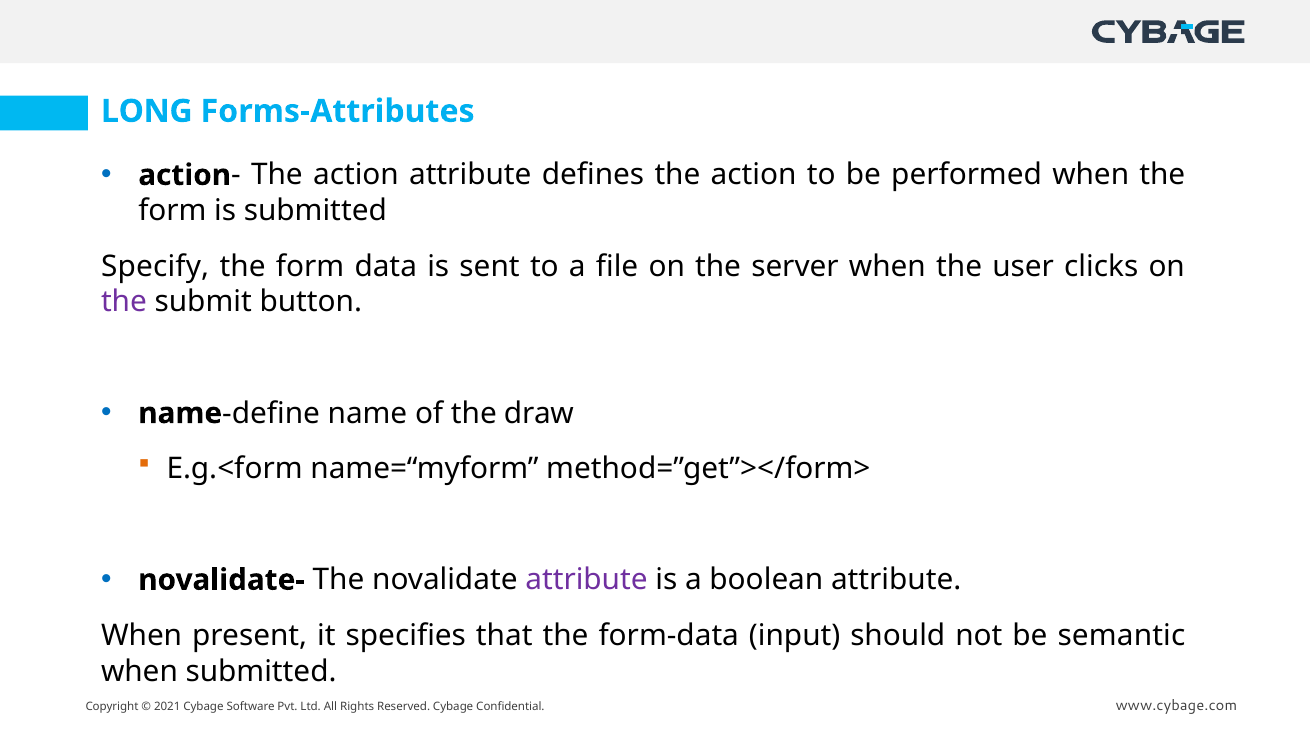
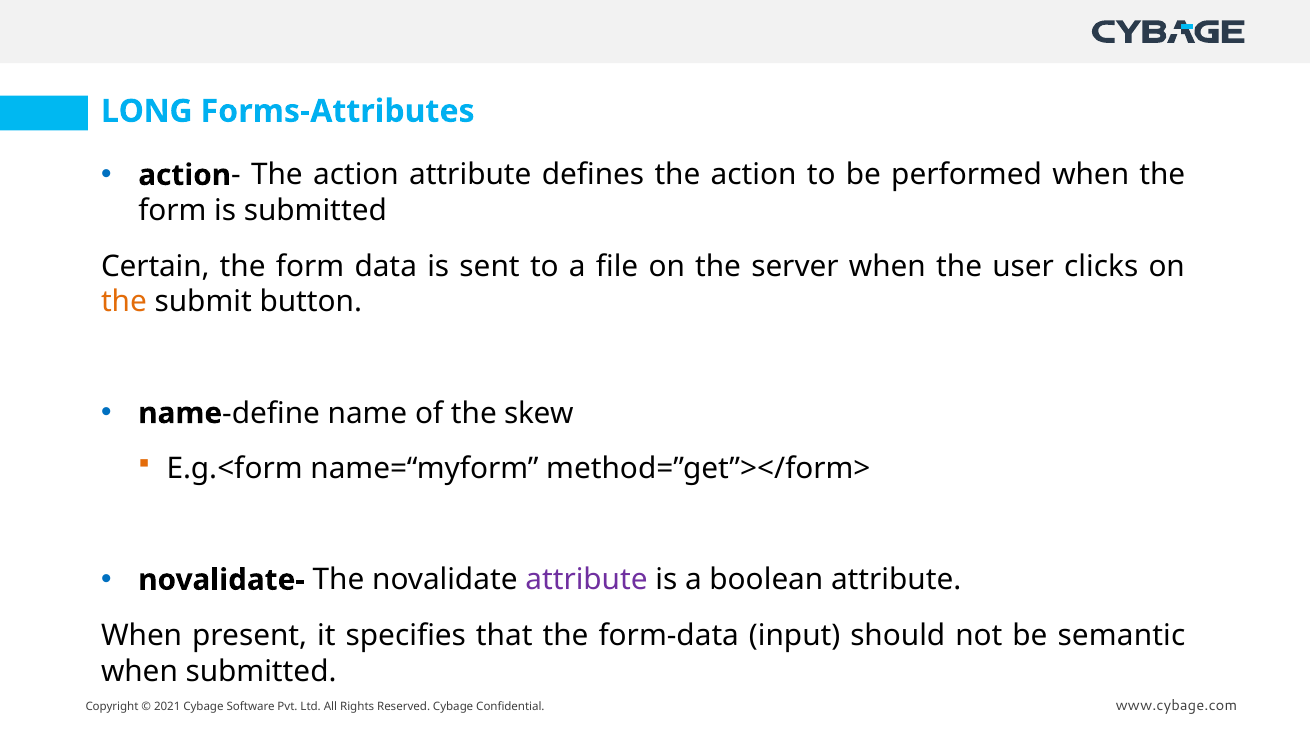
Specify: Specify -> Certain
the at (124, 302) colour: purple -> orange
draw: draw -> skew
